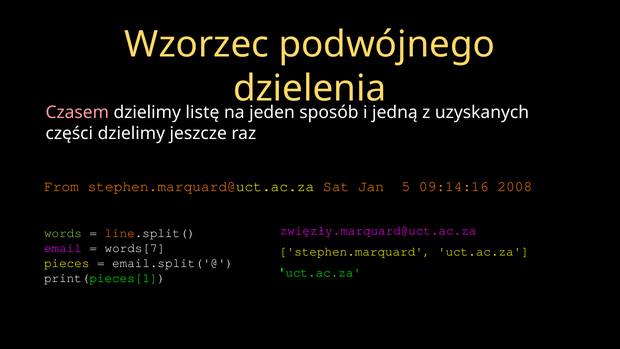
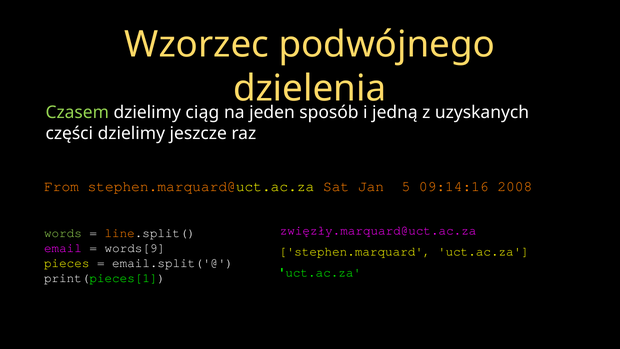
Czasem colour: pink -> light green
listę: listę -> ciąg
words[7: words[7 -> words[9
